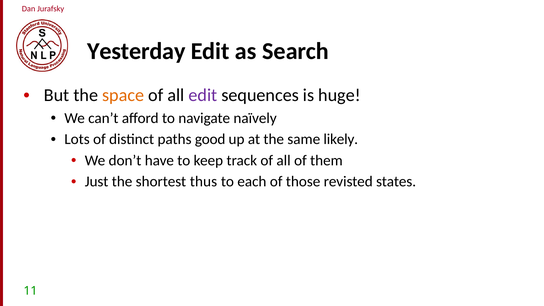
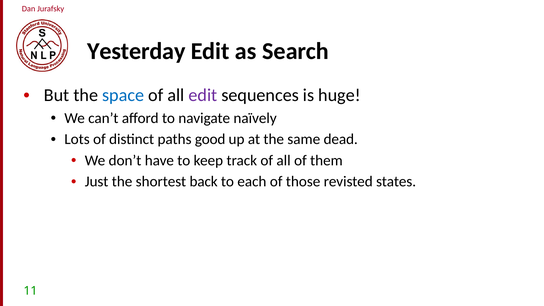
space colour: orange -> blue
likely: likely -> dead
thus: thus -> back
